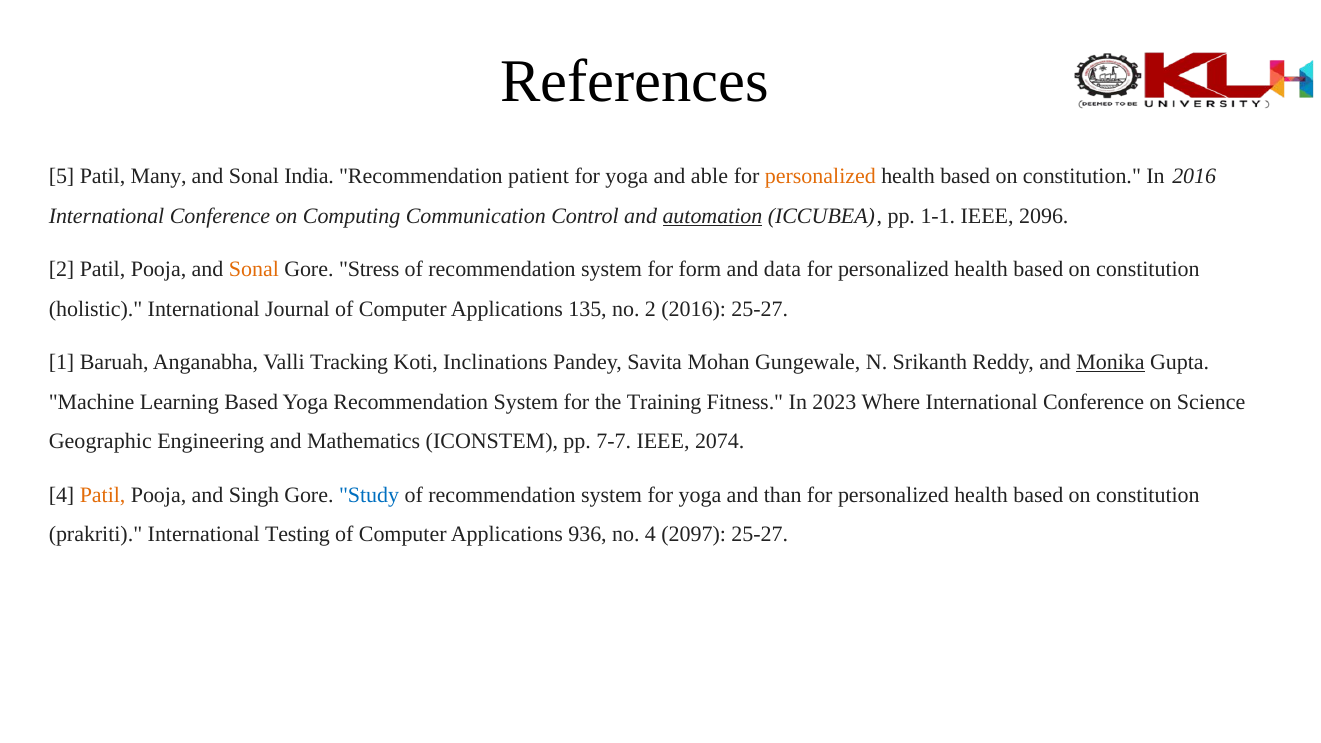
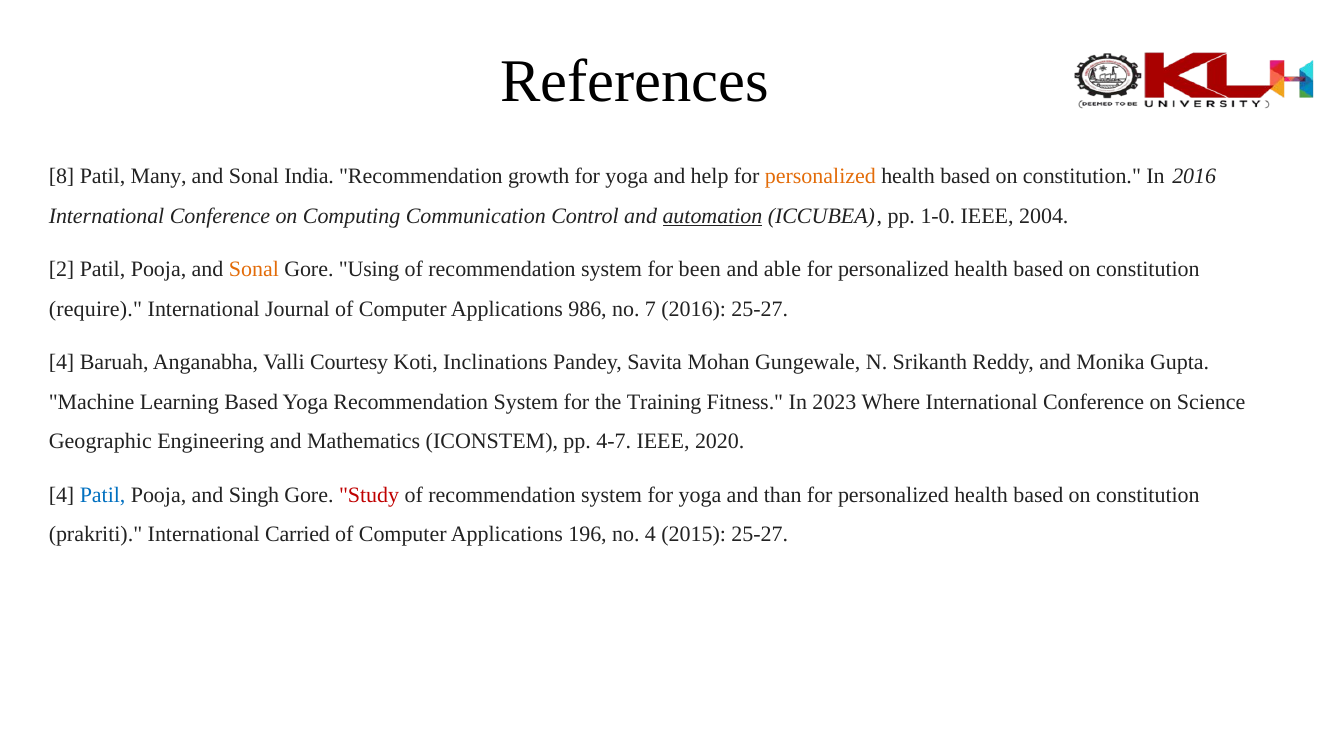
5: 5 -> 8
patient: patient -> growth
able: able -> help
1-1: 1-1 -> 1-0
2096: 2096 -> 2004
Stress: Stress -> Using
form: form -> been
data: data -> able
holistic: holistic -> require
135: 135 -> 986
no 2: 2 -> 7
1 at (62, 362): 1 -> 4
Tracking: Tracking -> Courtesy
Monika underline: present -> none
7-7: 7-7 -> 4-7
2074: 2074 -> 2020
Patil at (103, 495) colour: orange -> blue
Study colour: blue -> red
Testing: Testing -> Carried
936: 936 -> 196
2097: 2097 -> 2015
